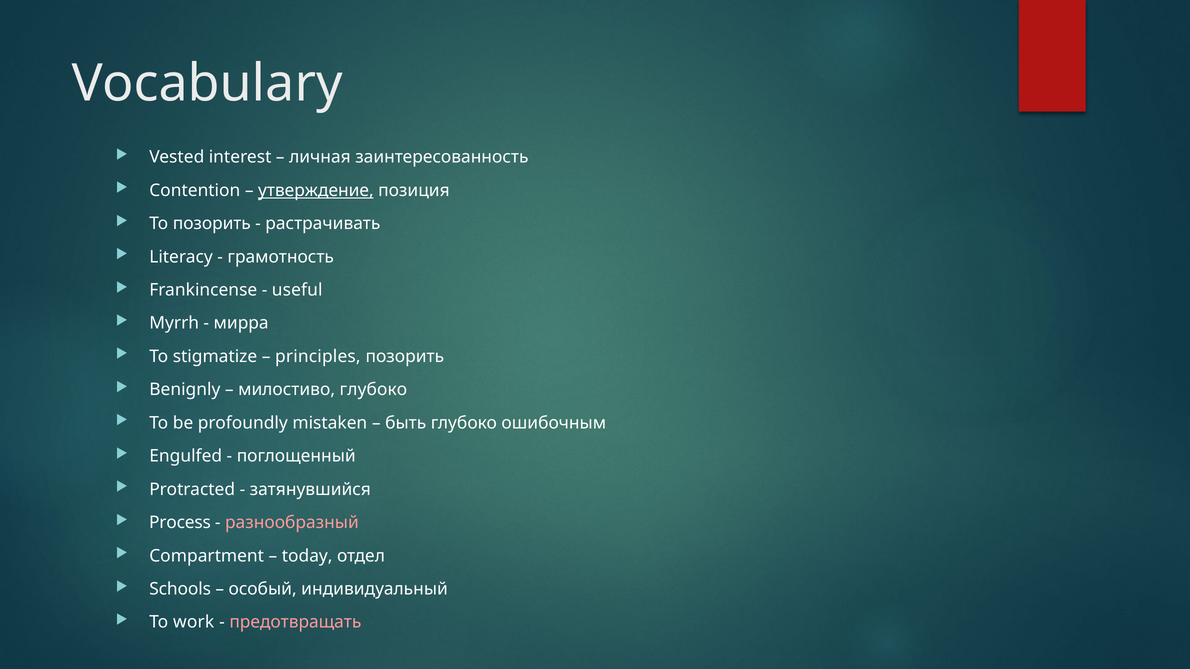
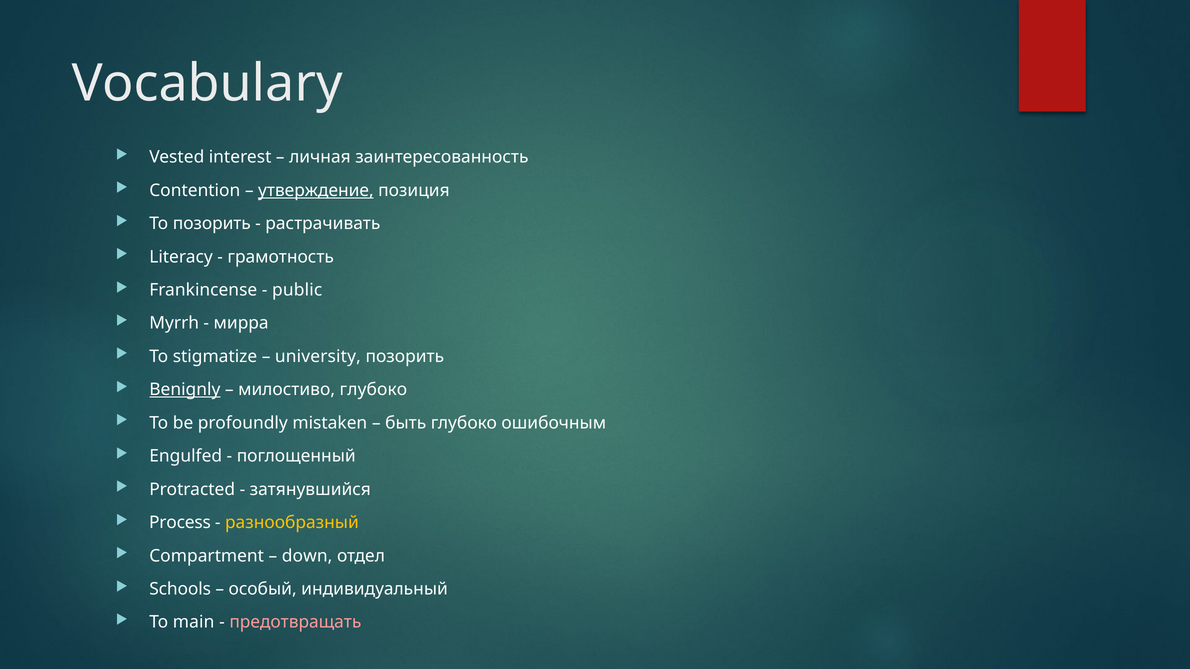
useful: useful -> public
principles: principles -> university
Benignly underline: none -> present
разнообразный colour: pink -> yellow
today: today -> down
work: work -> main
